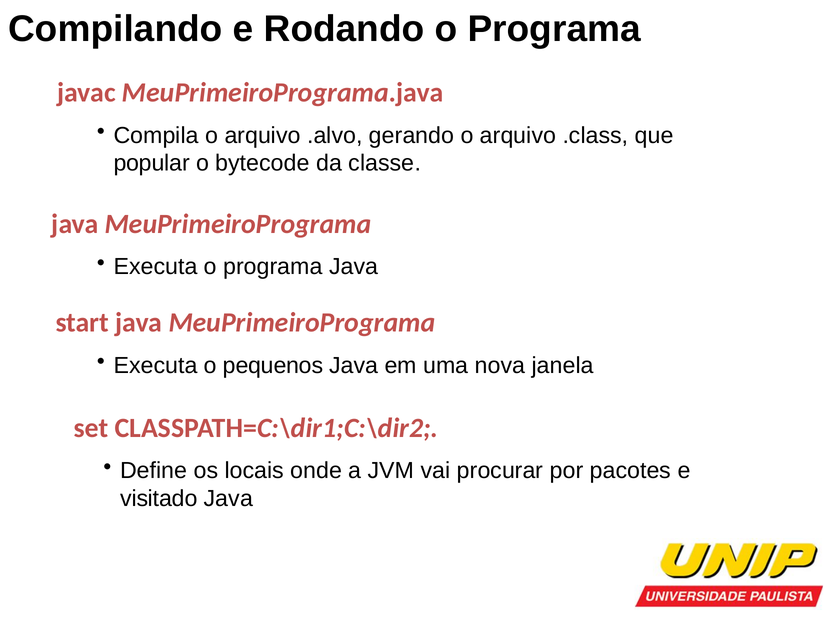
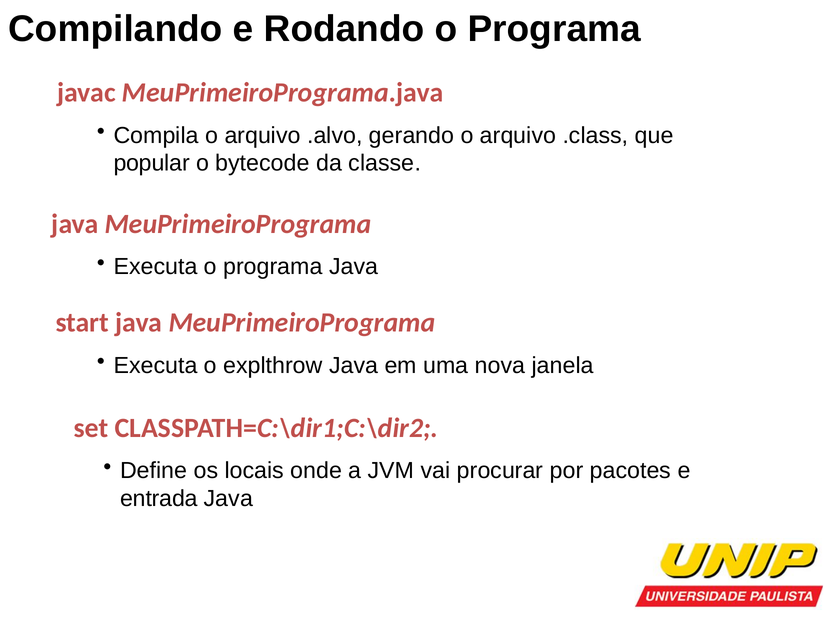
pequenos: pequenos -> explthrow
visitado: visitado -> entrada
